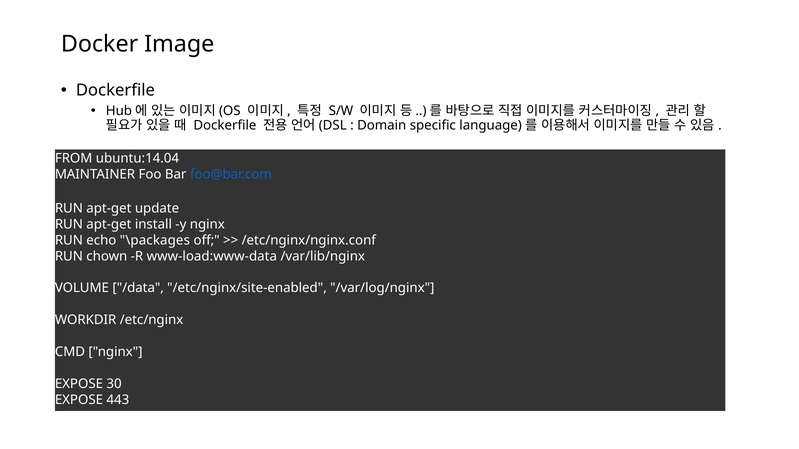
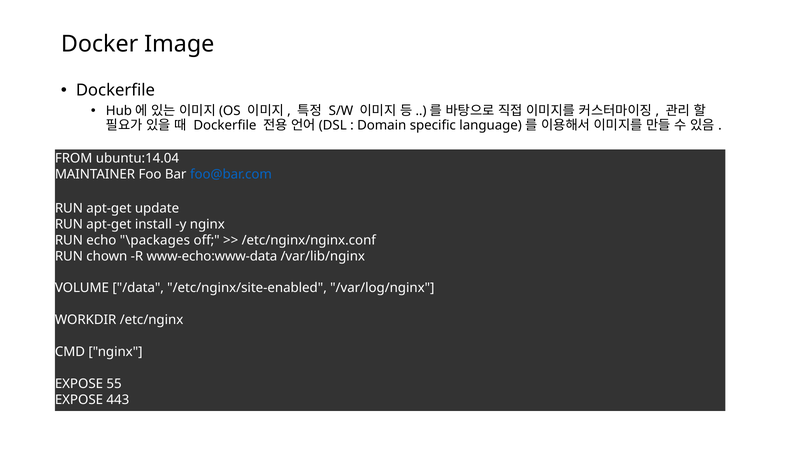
www-load:www-data: www-load:www-data -> www-echo:www-data
30: 30 -> 55
